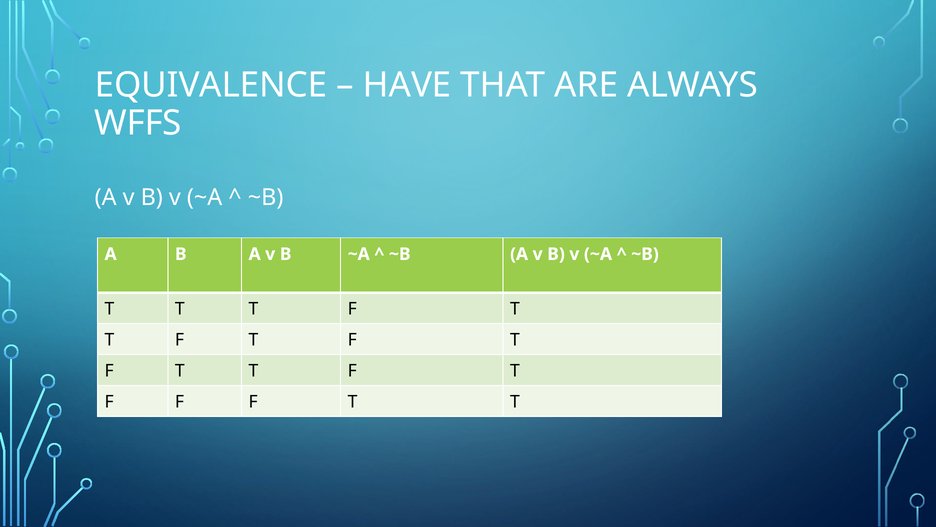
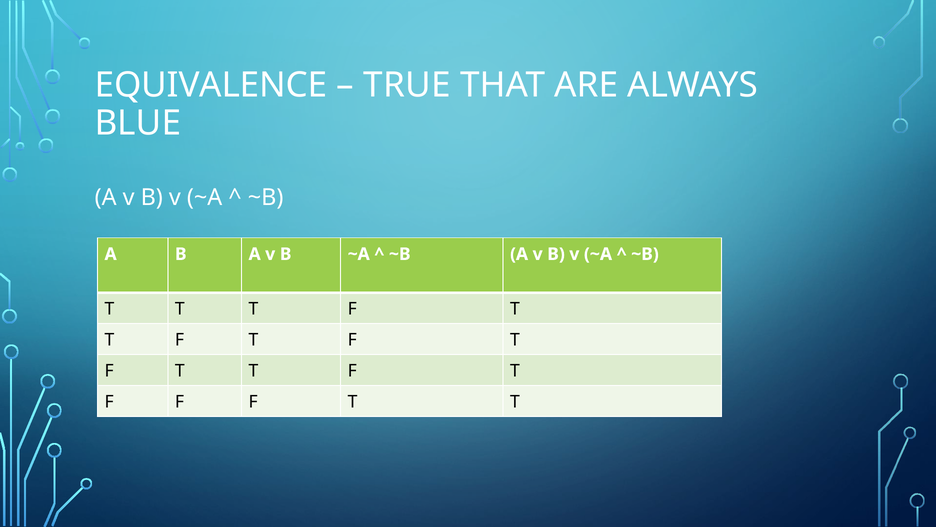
HAVE: HAVE -> TRUE
WFFS: WFFS -> BLUE
